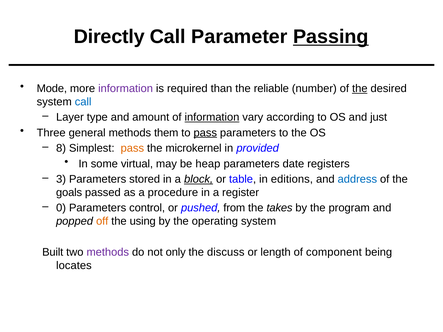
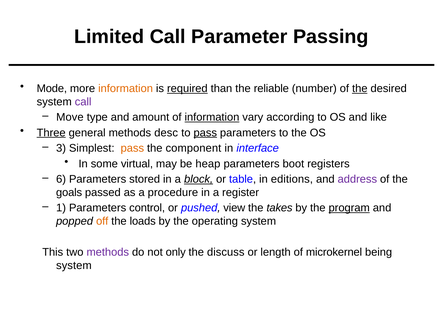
Directly: Directly -> Limited
Passing underline: present -> none
information at (126, 89) colour: purple -> orange
required underline: none -> present
call at (83, 102) colour: blue -> purple
Layer: Layer -> Move
just: just -> like
Three underline: none -> present
them: them -> desc
8: 8 -> 3
microkernel: microkernel -> component
provided: provided -> interface
date: date -> boot
3: 3 -> 6
address colour: blue -> purple
0: 0 -> 1
from: from -> view
program underline: none -> present
using: using -> loads
Built: Built -> This
component: component -> microkernel
locates at (74, 266): locates -> system
